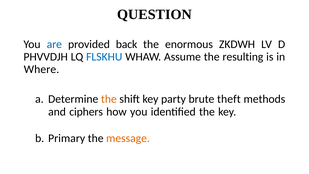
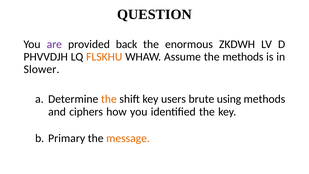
are colour: blue -> purple
FLSKHU colour: blue -> orange
the resulting: resulting -> methods
Where: Where -> Slower
party: party -> users
theft: theft -> using
